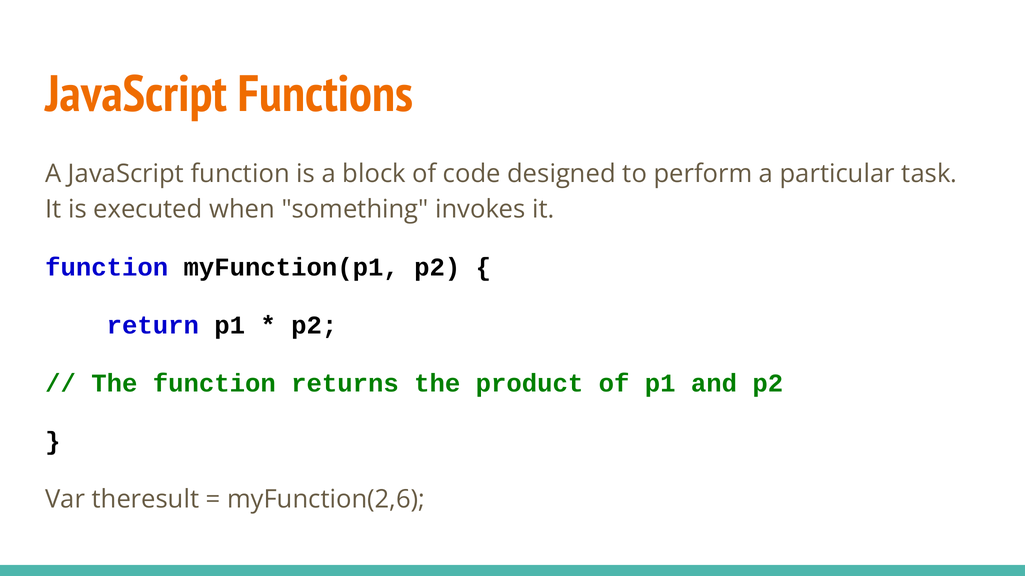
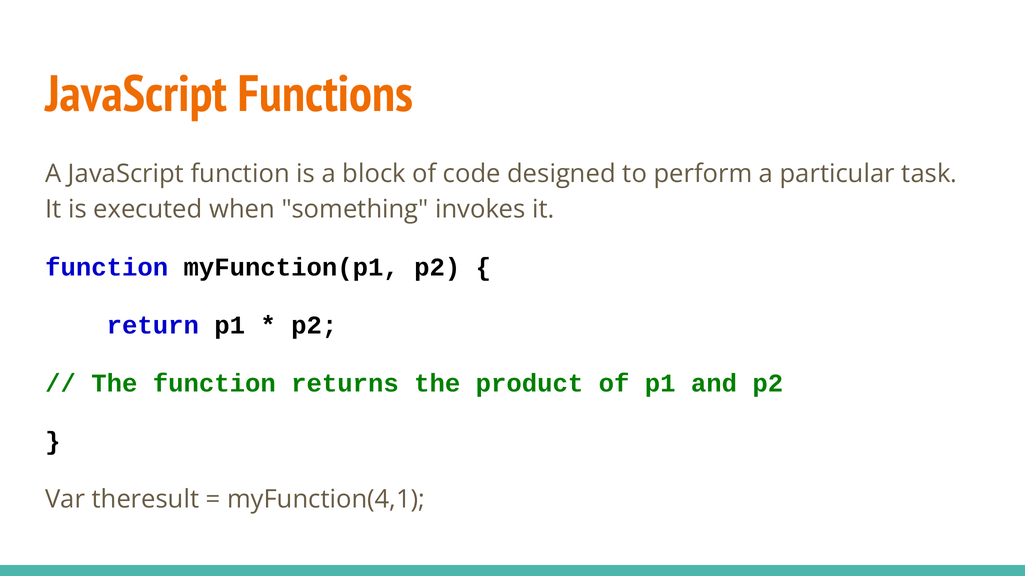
myFunction(2,6: myFunction(2,6 -> myFunction(4,1
